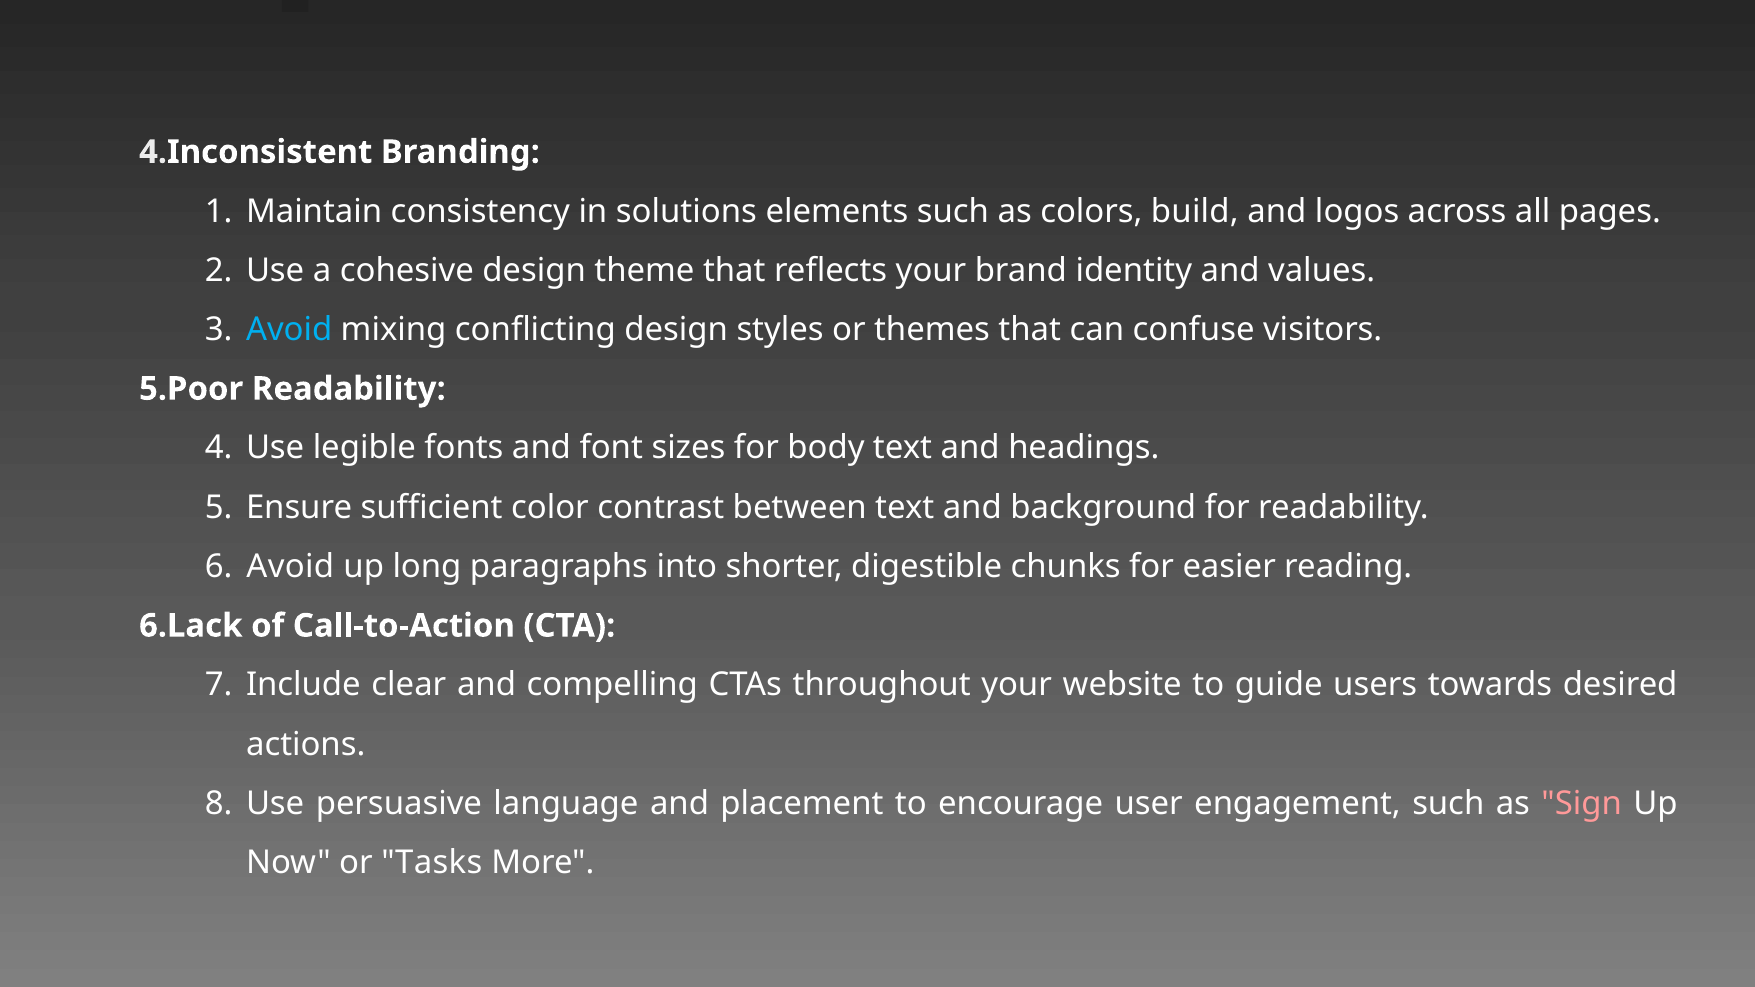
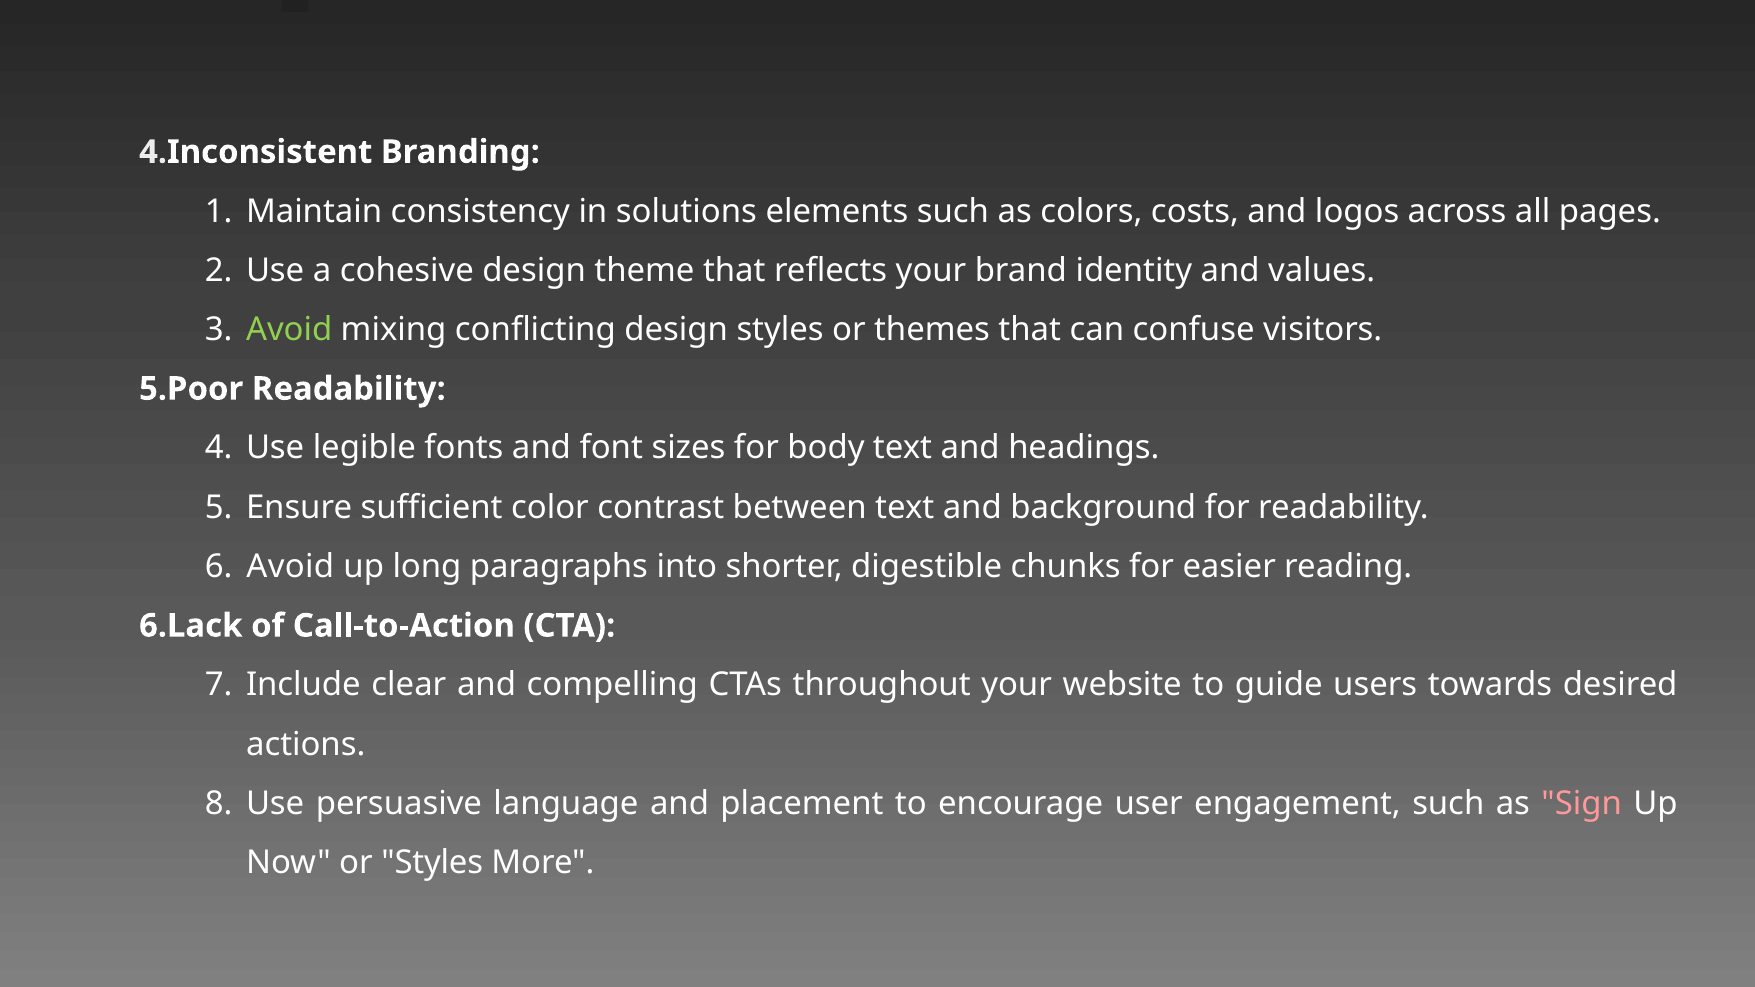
build: build -> costs
Avoid at (289, 330) colour: light blue -> light green
or Tasks: Tasks -> Styles
